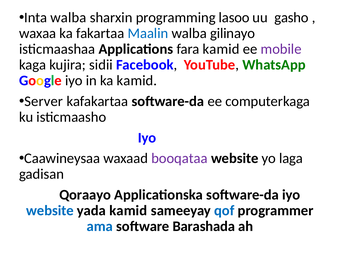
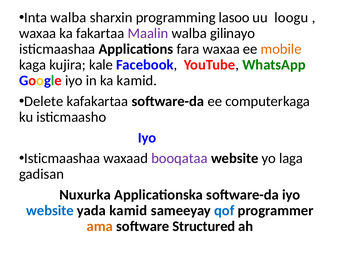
gasho: gasho -> loogu
Maalin colour: blue -> purple
fara kamid: kamid -> waxaa
mobile colour: purple -> orange
sidii: sidii -> kale
Server: Server -> Delete
Caawineysaa at (62, 158): Caawineysaa -> Isticmaashaa
Qoraayo: Qoraayo -> Nuxurka
ama colour: blue -> orange
Barashada: Barashada -> Structured
